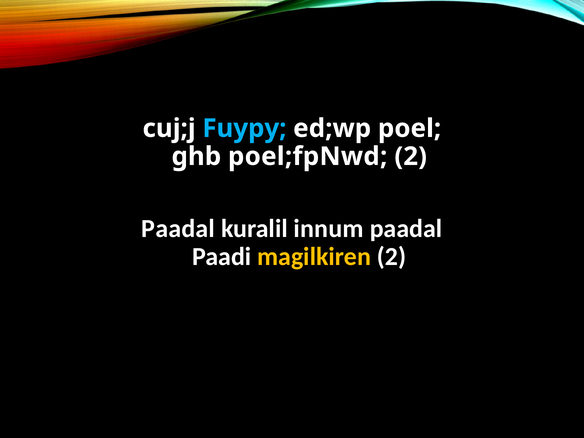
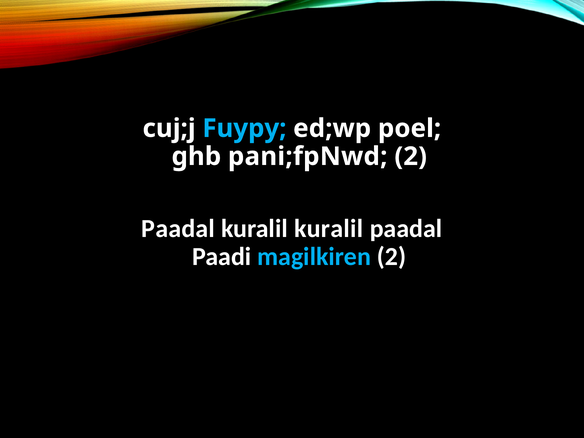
poel;fpNwd: poel;fpNwd -> pani;fpNwd
kuralil innum: innum -> kuralil
magilkiren colour: yellow -> light blue
